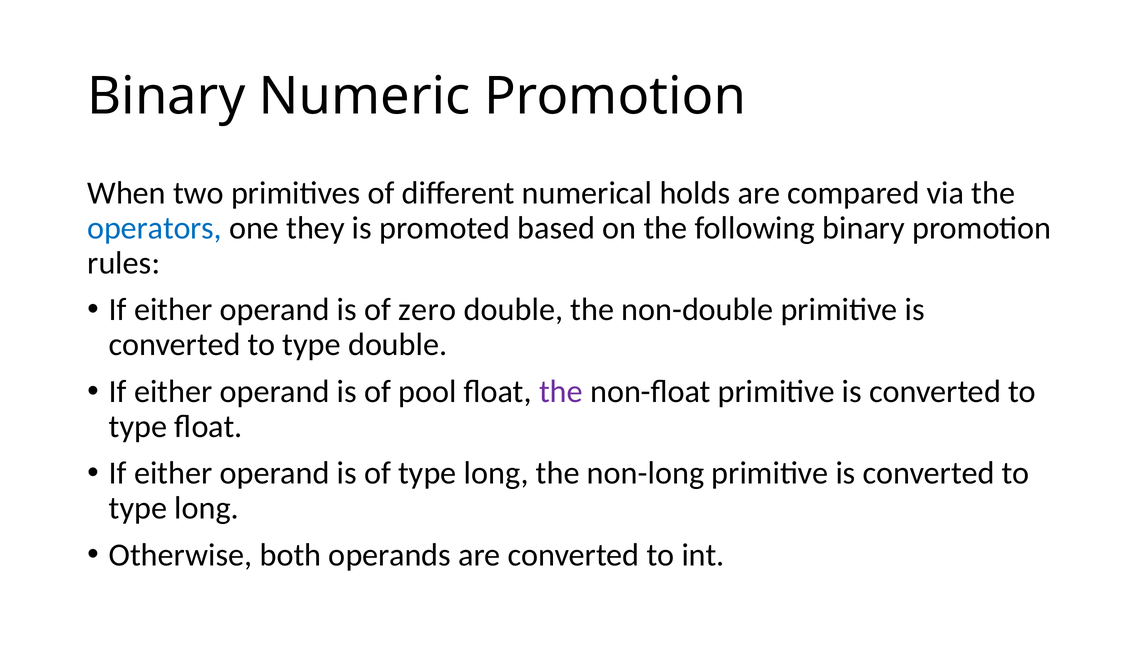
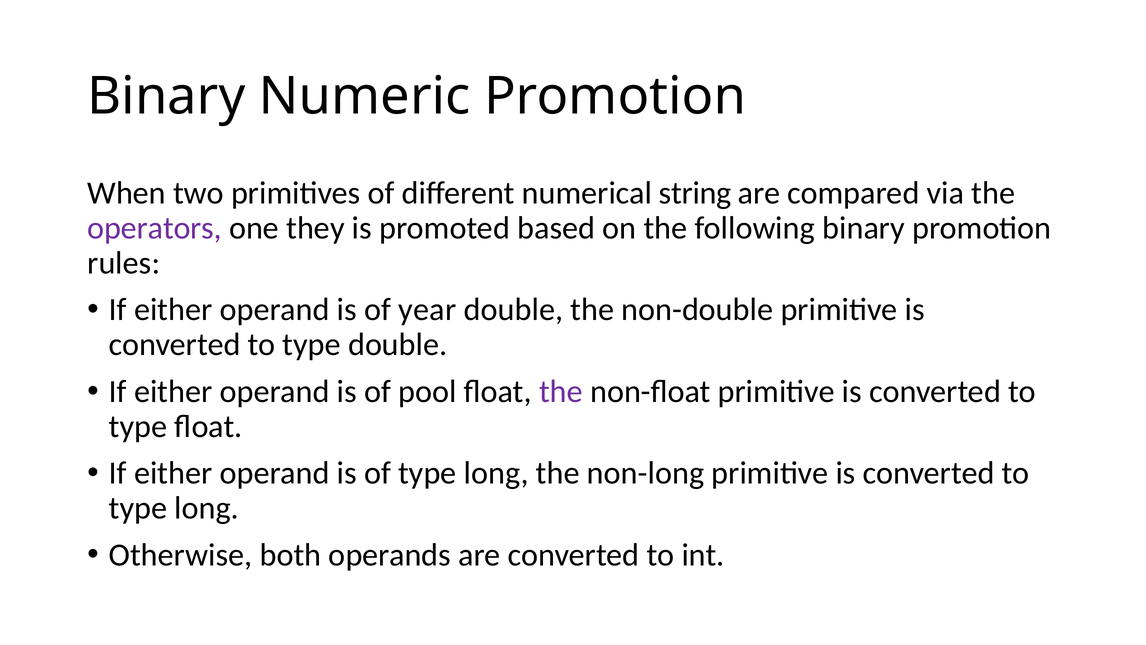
holds: holds -> string
operators colour: blue -> purple
zero: zero -> year
